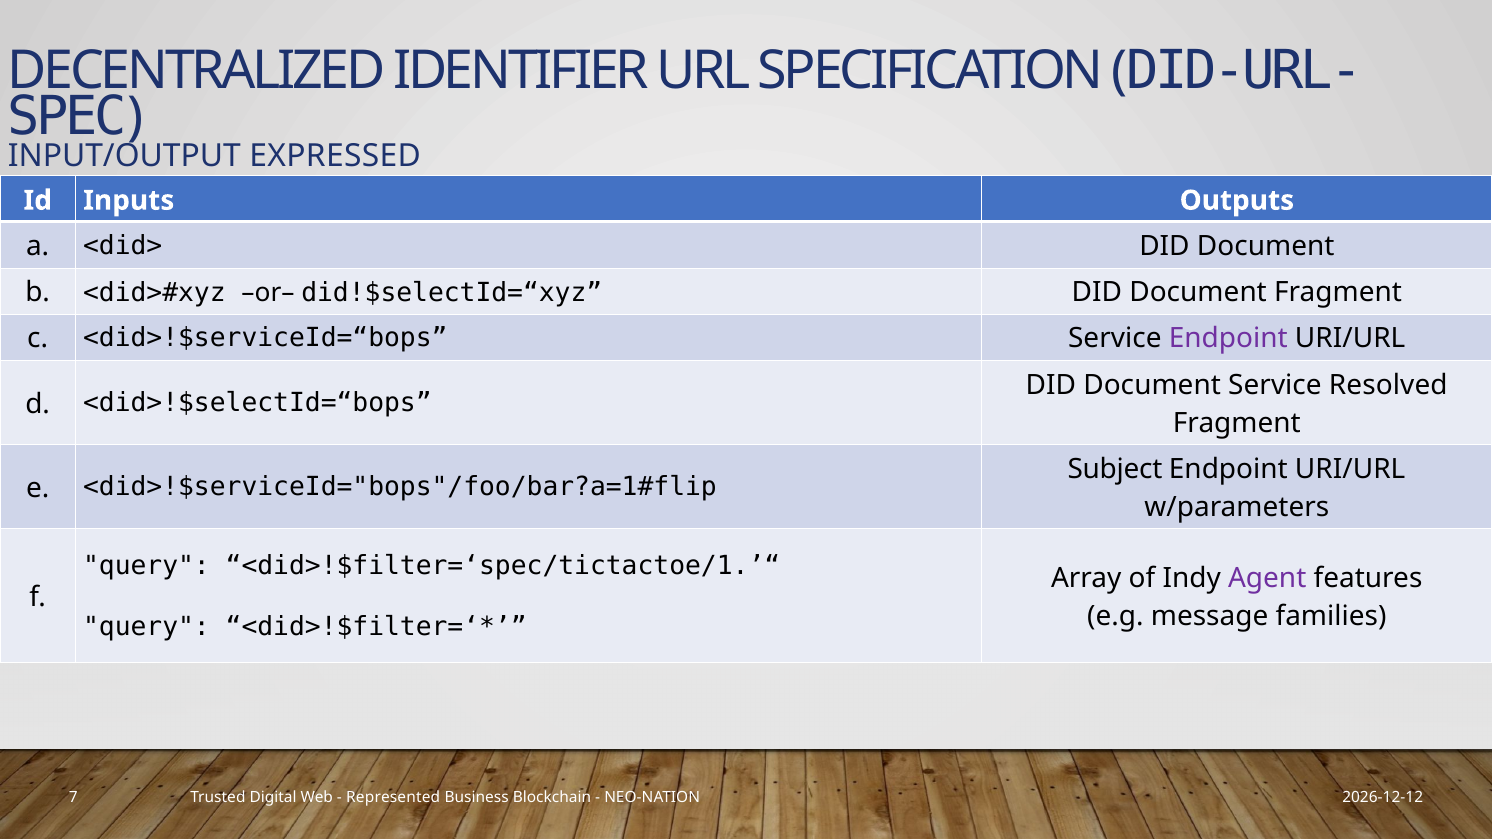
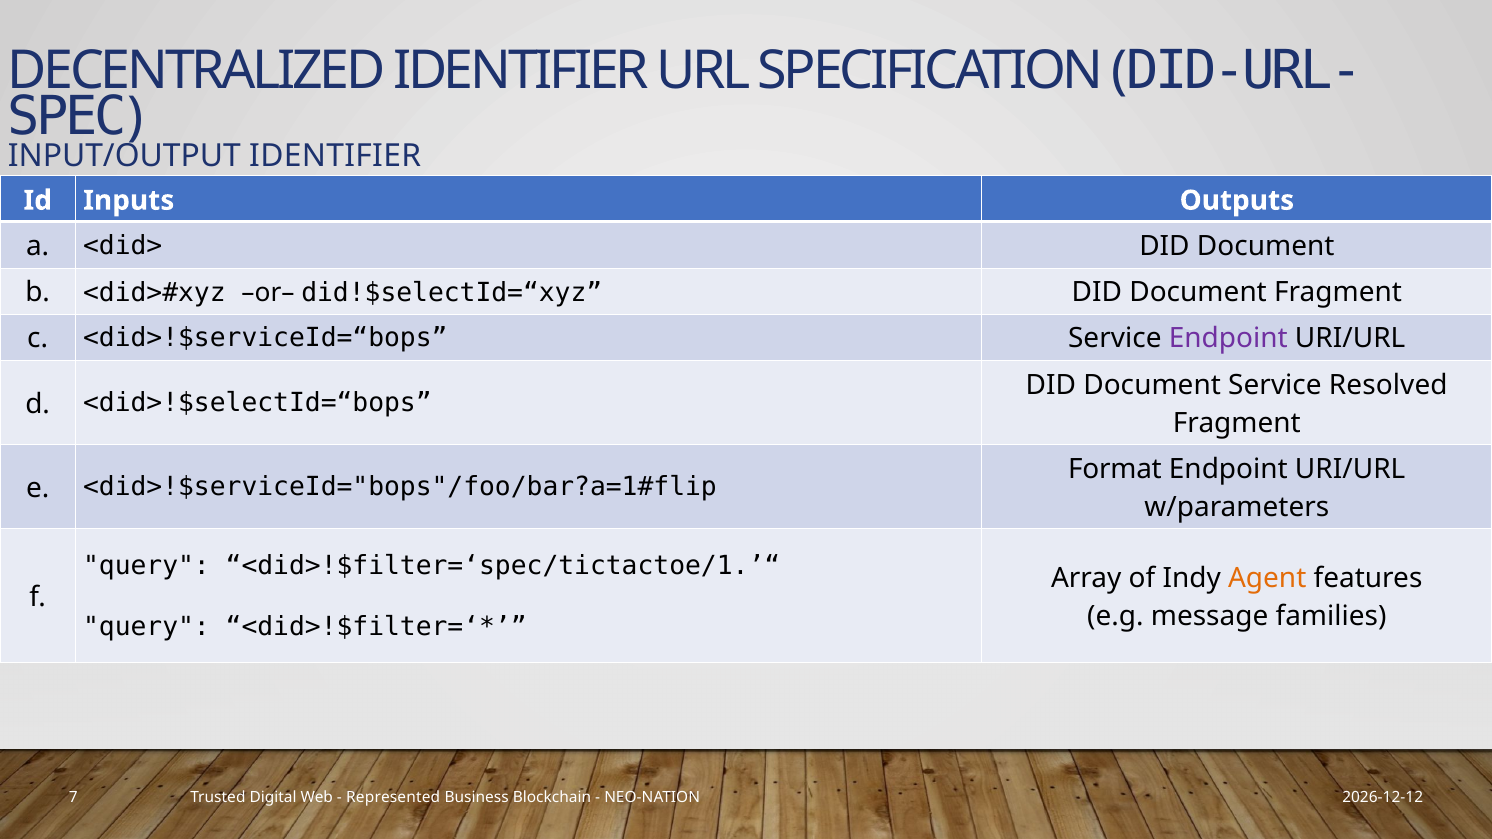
INPUT/OUTPUT EXPRESSED: EXPRESSED -> IDENTIFIER
Subject: Subject -> Format
Agent colour: purple -> orange
